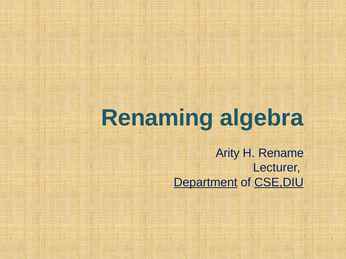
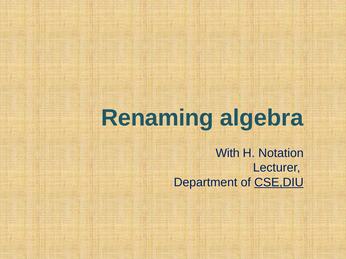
Arity: Arity -> With
Rename: Rename -> Notation
Department underline: present -> none
